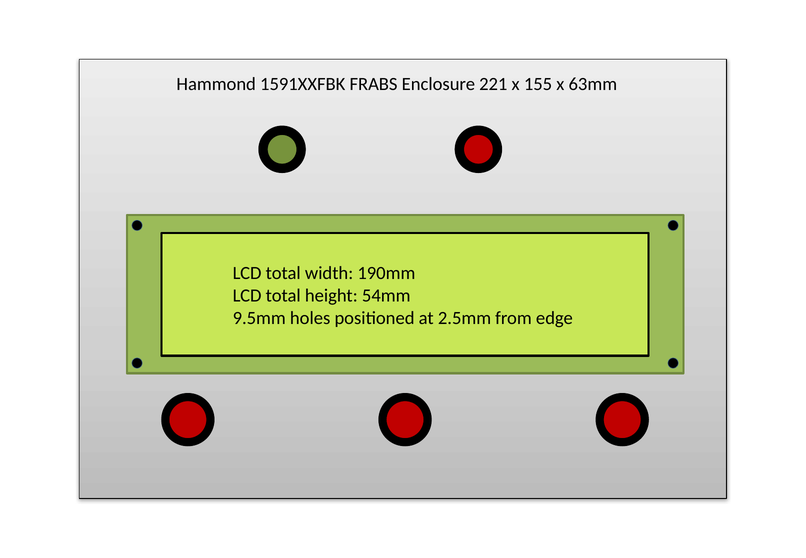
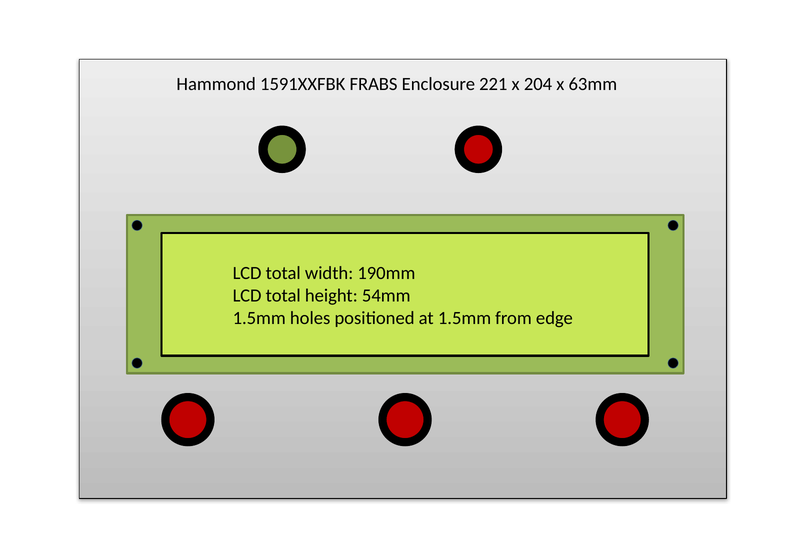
155: 155 -> 204
9.5mm at (259, 318): 9.5mm -> 1.5mm
at 2.5mm: 2.5mm -> 1.5mm
